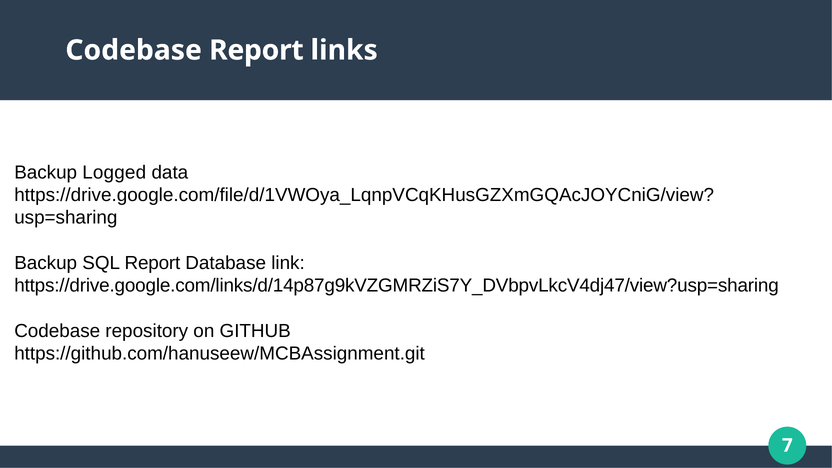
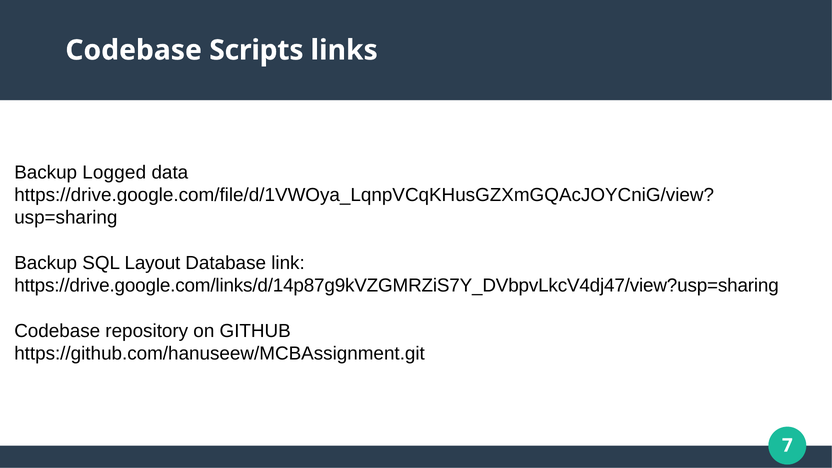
Codebase Report: Report -> Scripts
SQL Report: Report -> Layout
